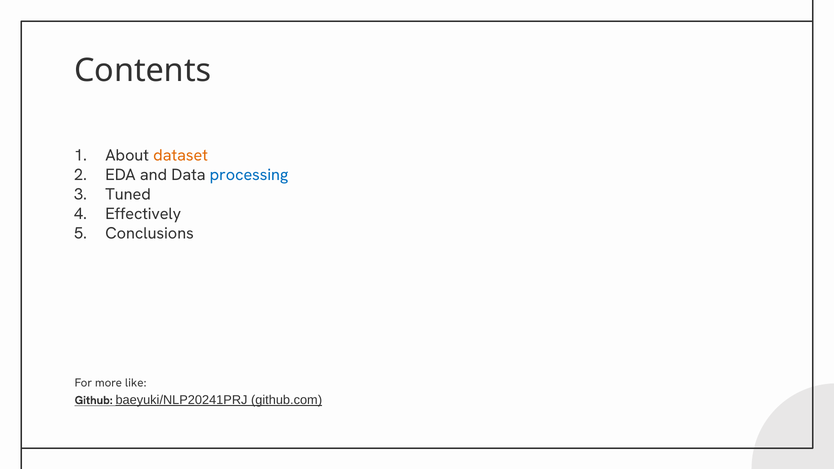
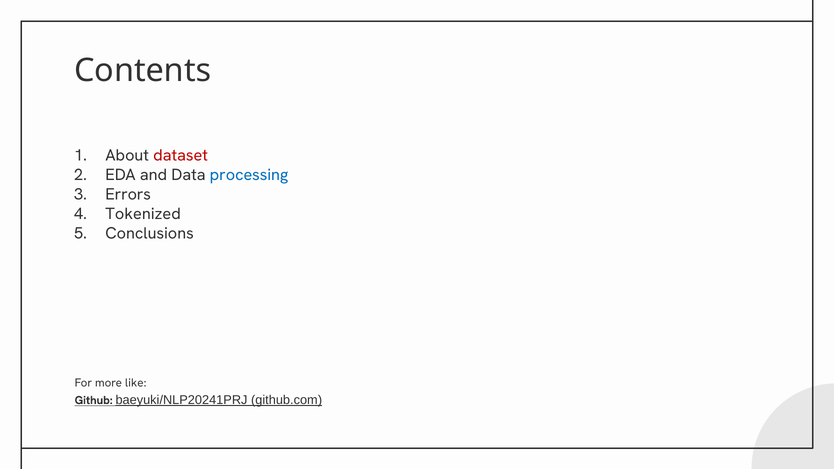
dataset colour: orange -> red
Tuned: Tuned -> Errors
Effectively: Effectively -> Tokenized
